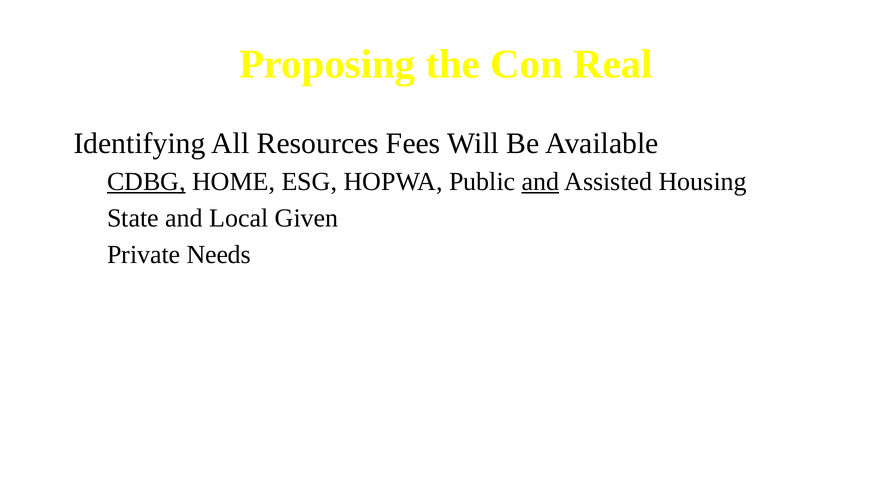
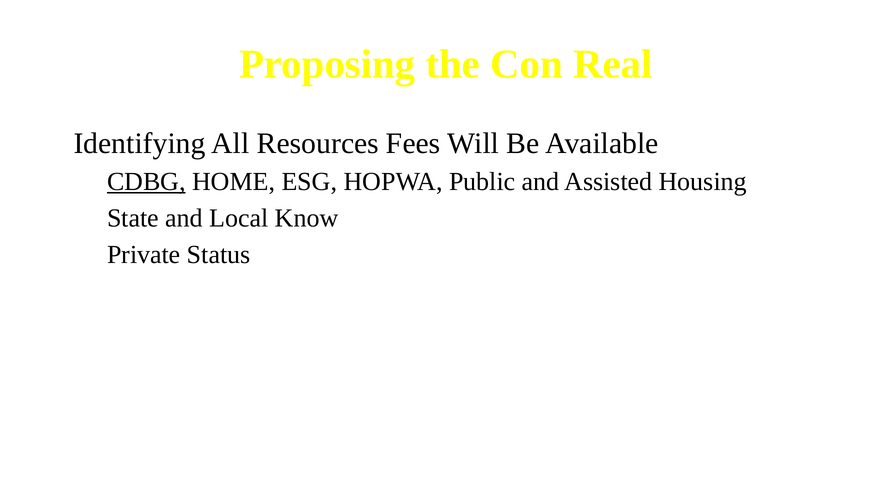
and at (540, 182) underline: present -> none
Given: Given -> Know
Needs: Needs -> Status
